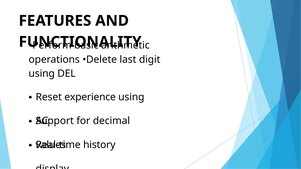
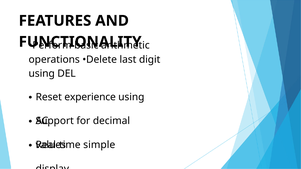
history: history -> simple
